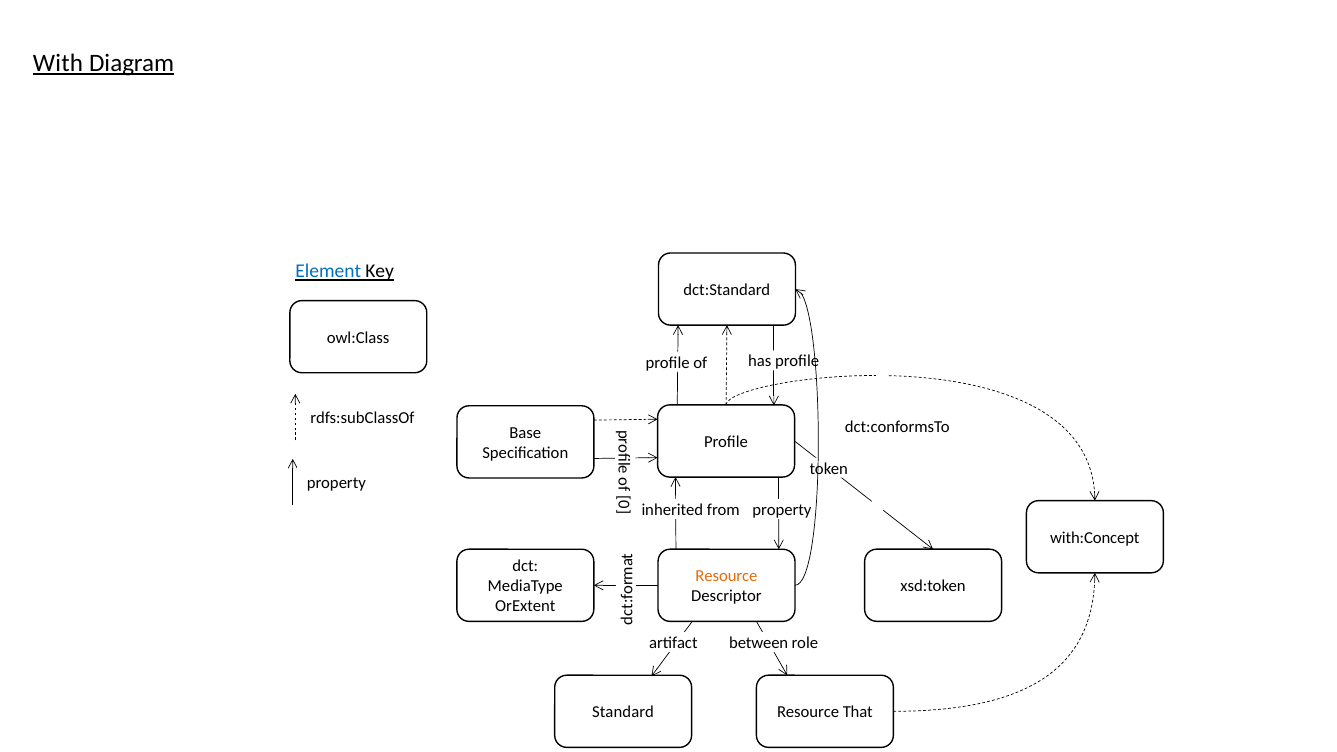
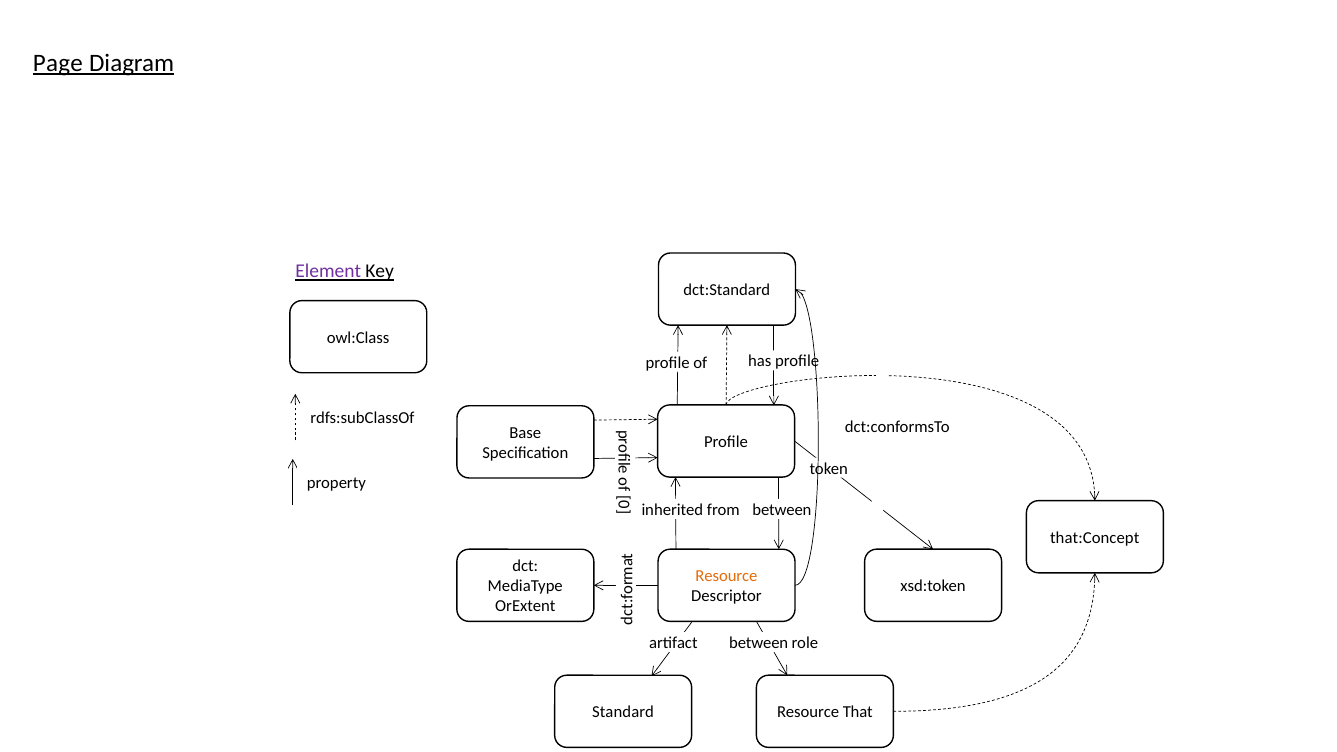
With: With -> Page
Element colour: blue -> purple
property at (782, 510): property -> between
with:Concept: with:Concept -> that:Concept
